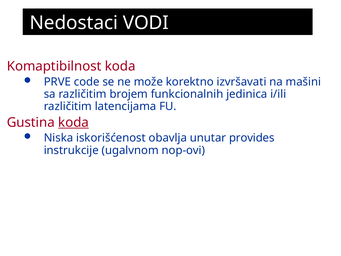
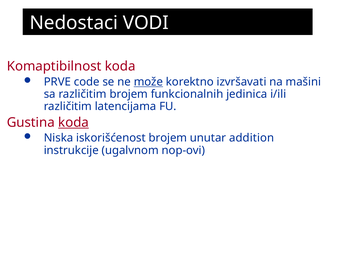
može underline: none -> present
iskorišćenost obavlja: obavlja -> brojem
provides: provides -> addition
